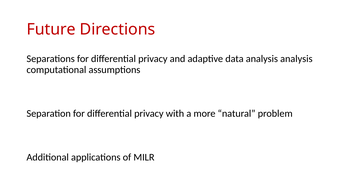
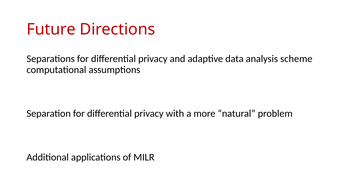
analysis analysis: analysis -> scheme
